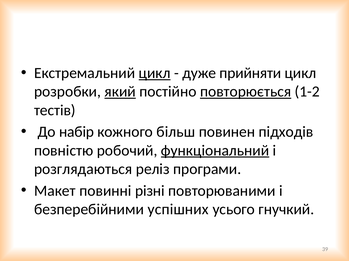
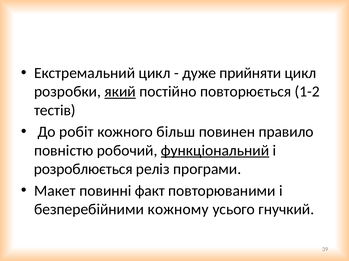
цикл at (155, 73) underline: present -> none
повторюється underline: present -> none
набір: набір -> робіт
підходів: підходів -> правило
розглядаються: розглядаються -> розроблюється
різні: різні -> факт
успішних: успішних -> кожному
